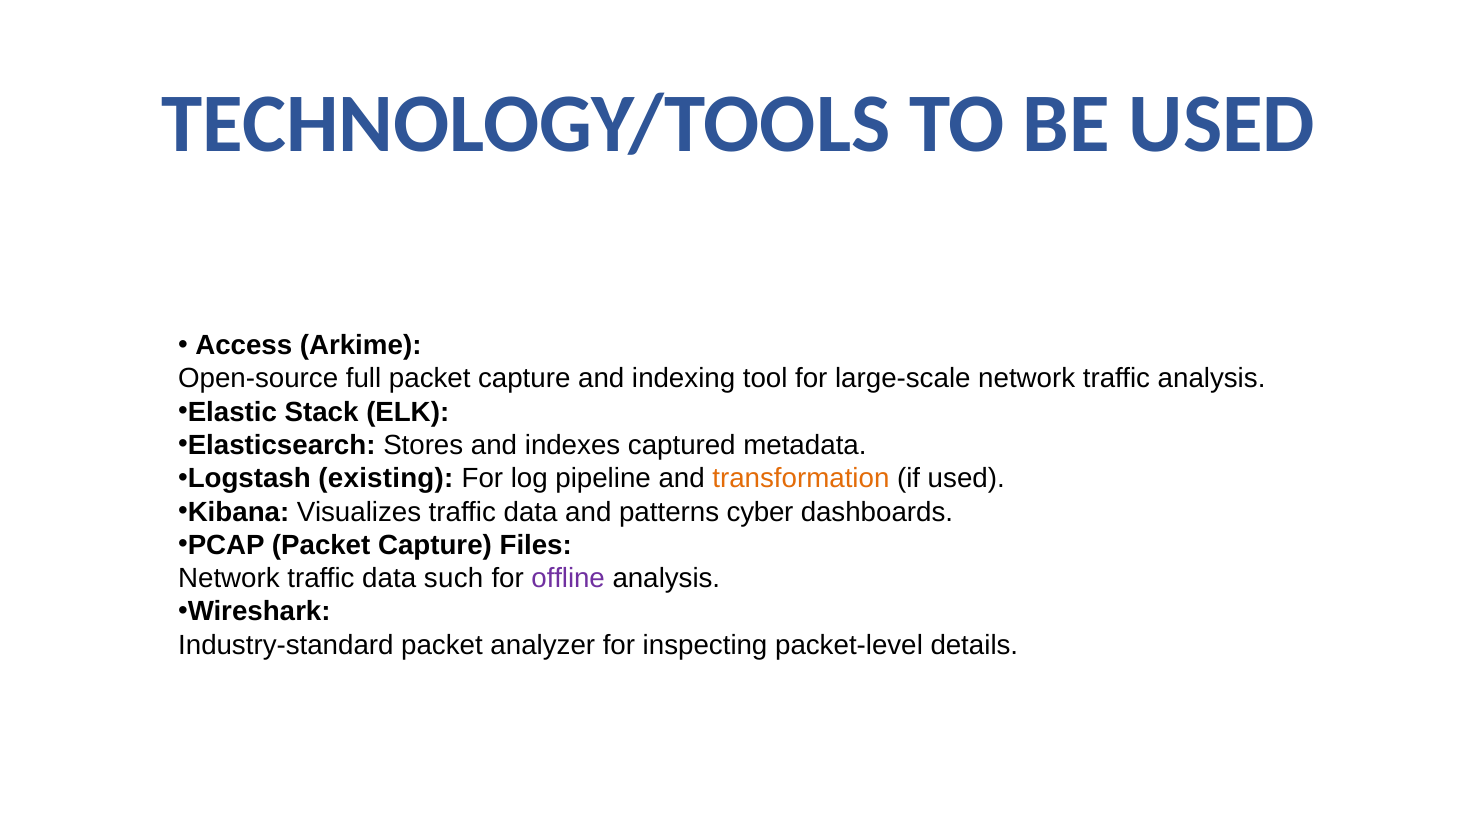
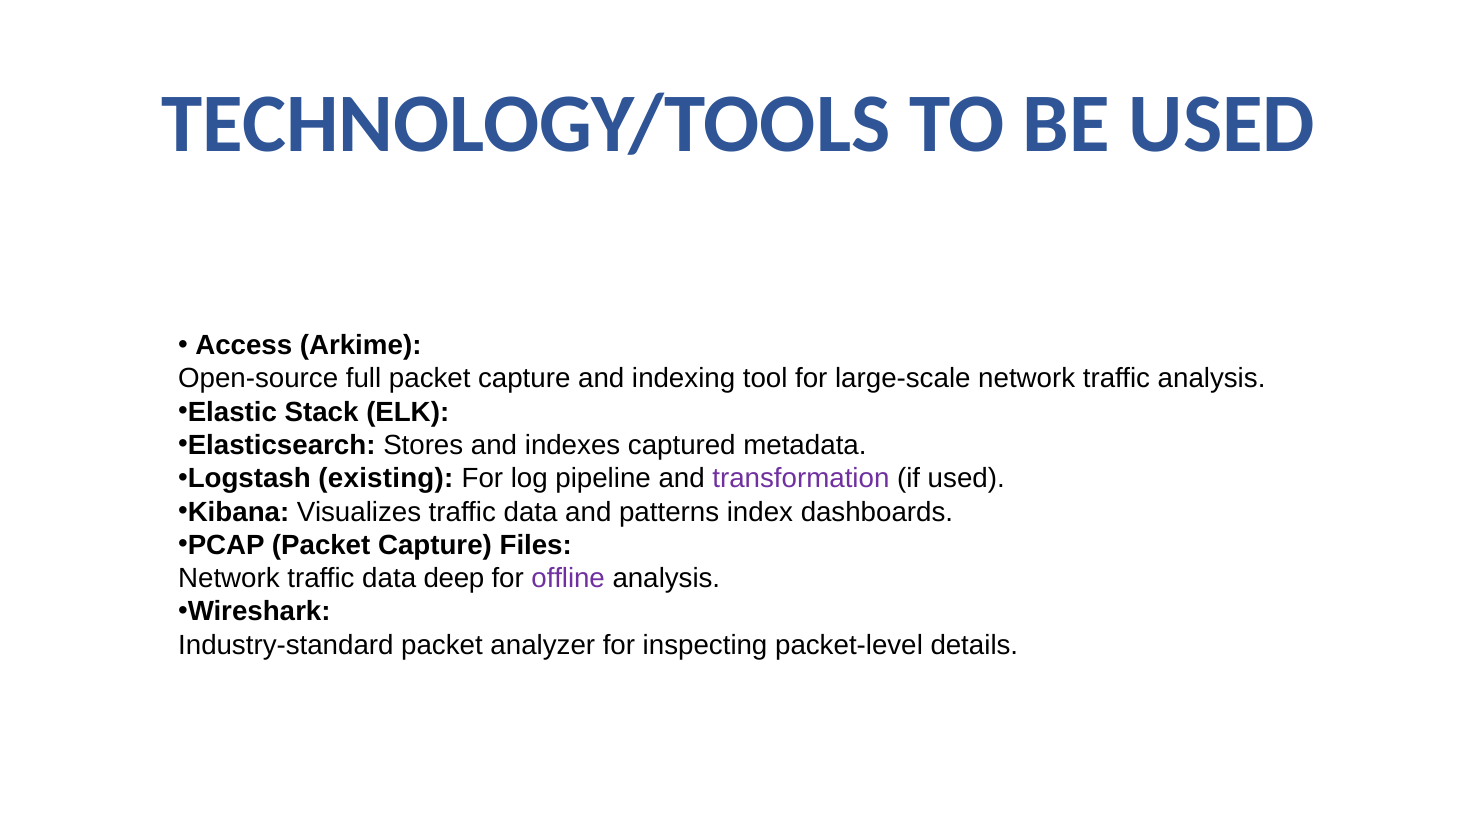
transformation colour: orange -> purple
cyber: cyber -> index
such: such -> deep
